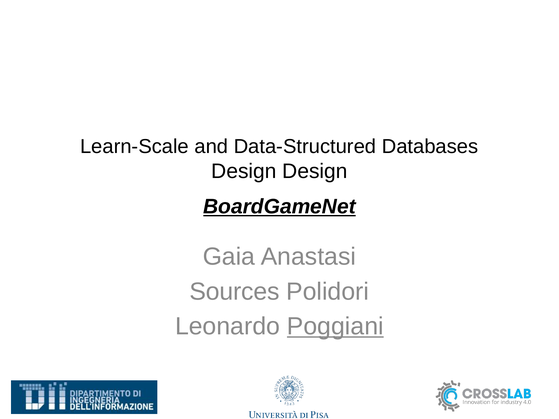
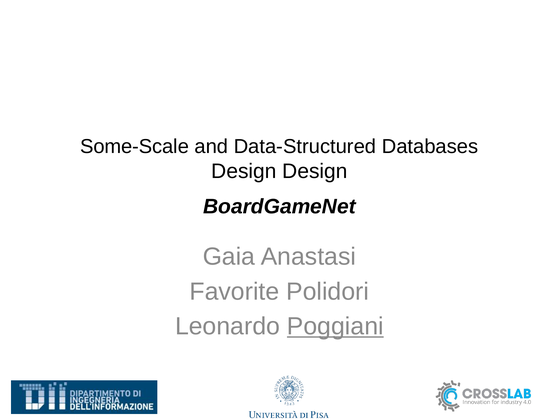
Learn-Scale: Learn-Scale -> Some-Scale
BoardGameNet underline: present -> none
Sources: Sources -> Favorite
